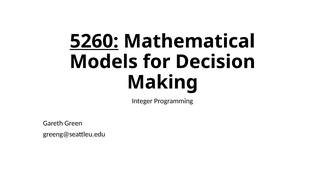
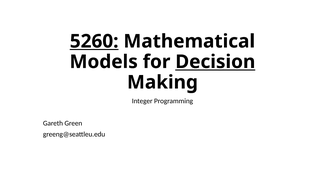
Decision underline: none -> present
